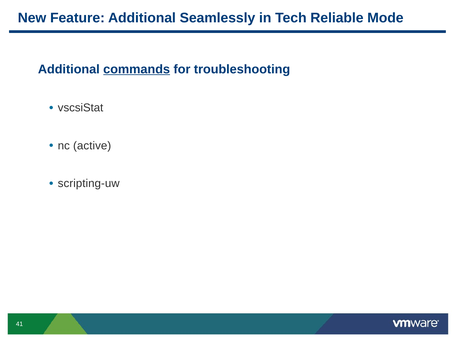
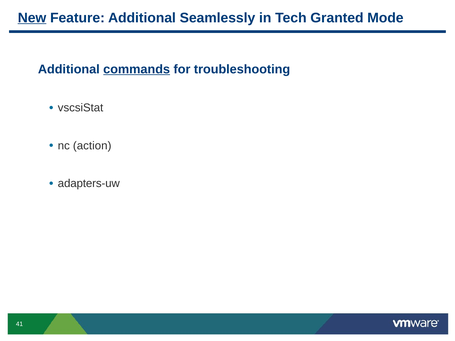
New underline: none -> present
Reliable: Reliable -> Granted
active: active -> action
scripting-uw: scripting-uw -> adapters-uw
